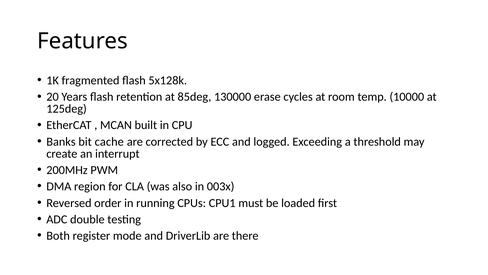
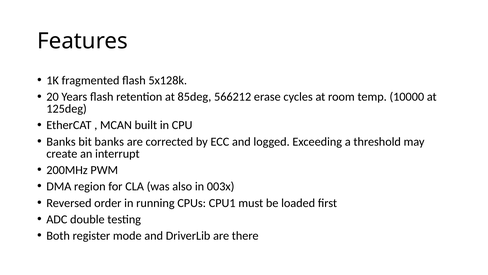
130000: 130000 -> 566212
bit cache: cache -> banks
